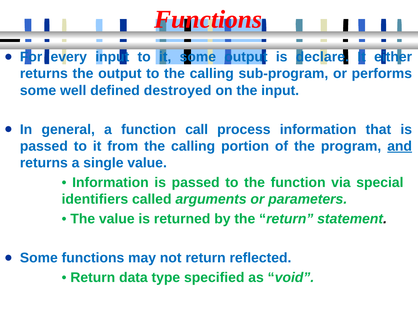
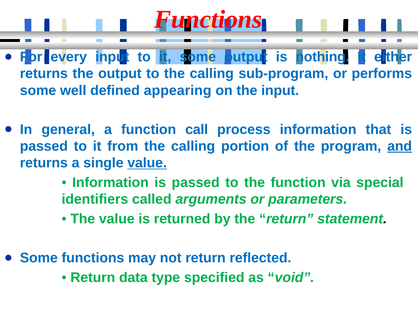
declare: declare -> nothing
destroyed: destroyed -> appearing
value at (147, 163) underline: none -> present
